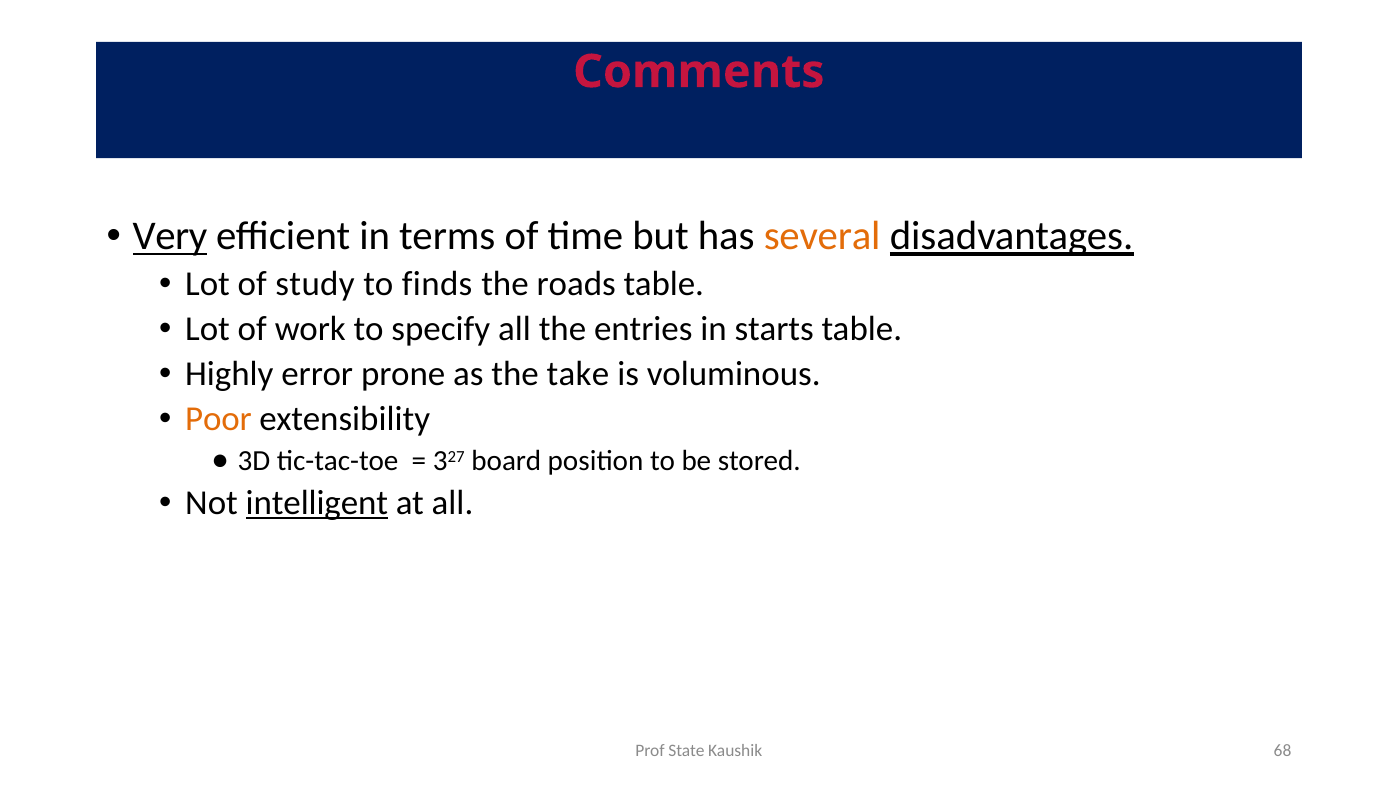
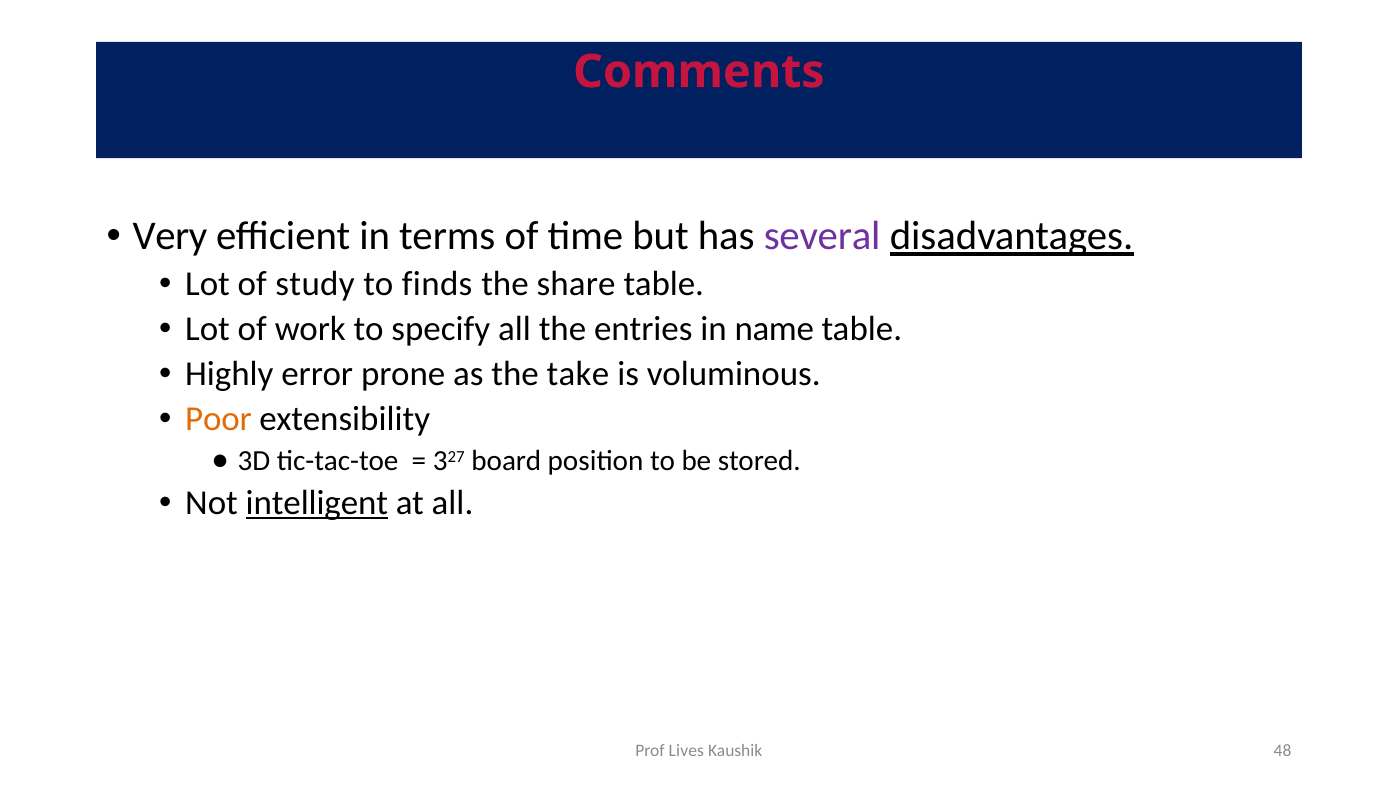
Very underline: present -> none
several colour: orange -> purple
roads: roads -> share
starts: starts -> name
State: State -> Lives
68: 68 -> 48
